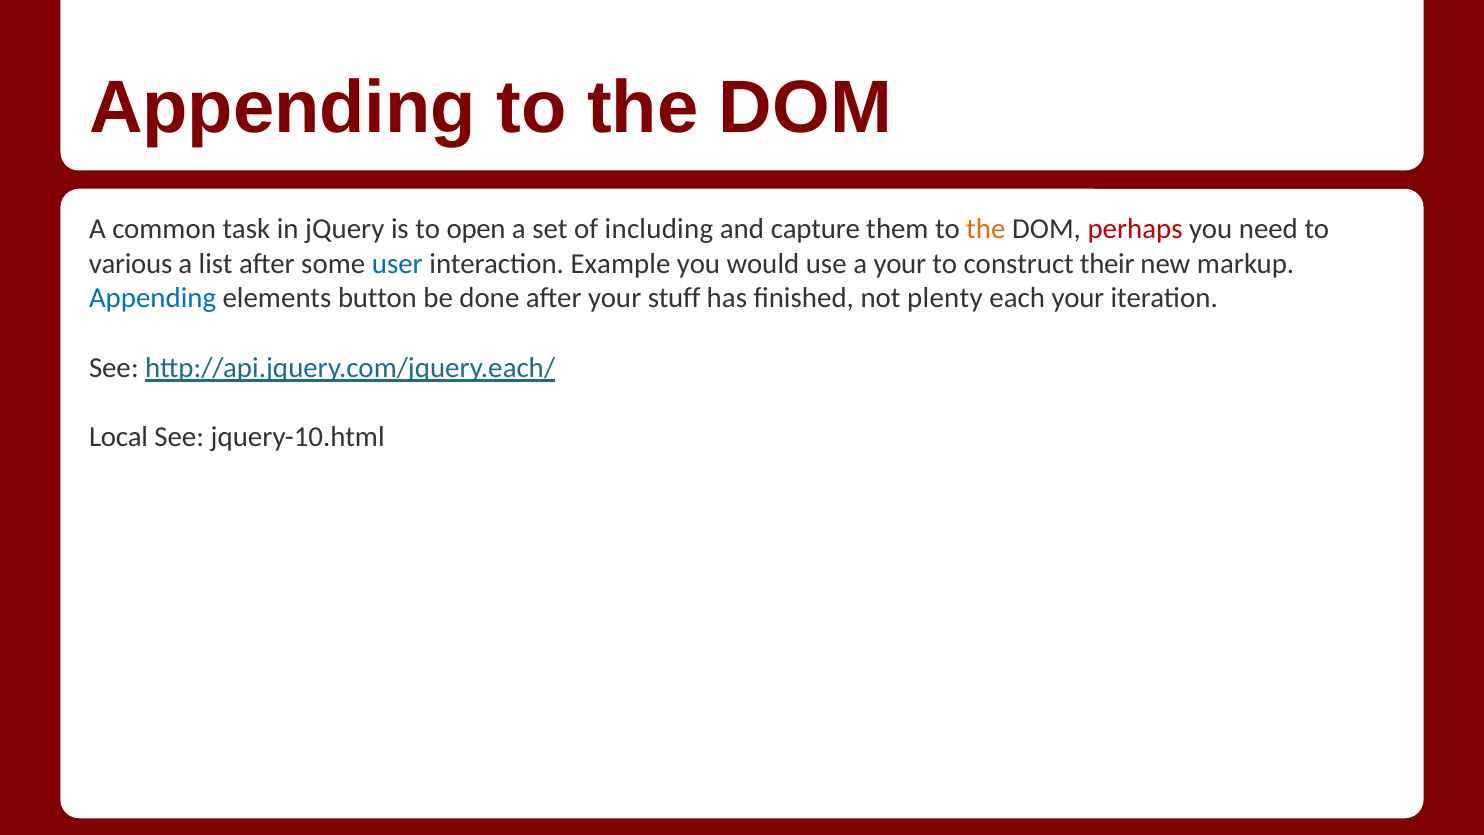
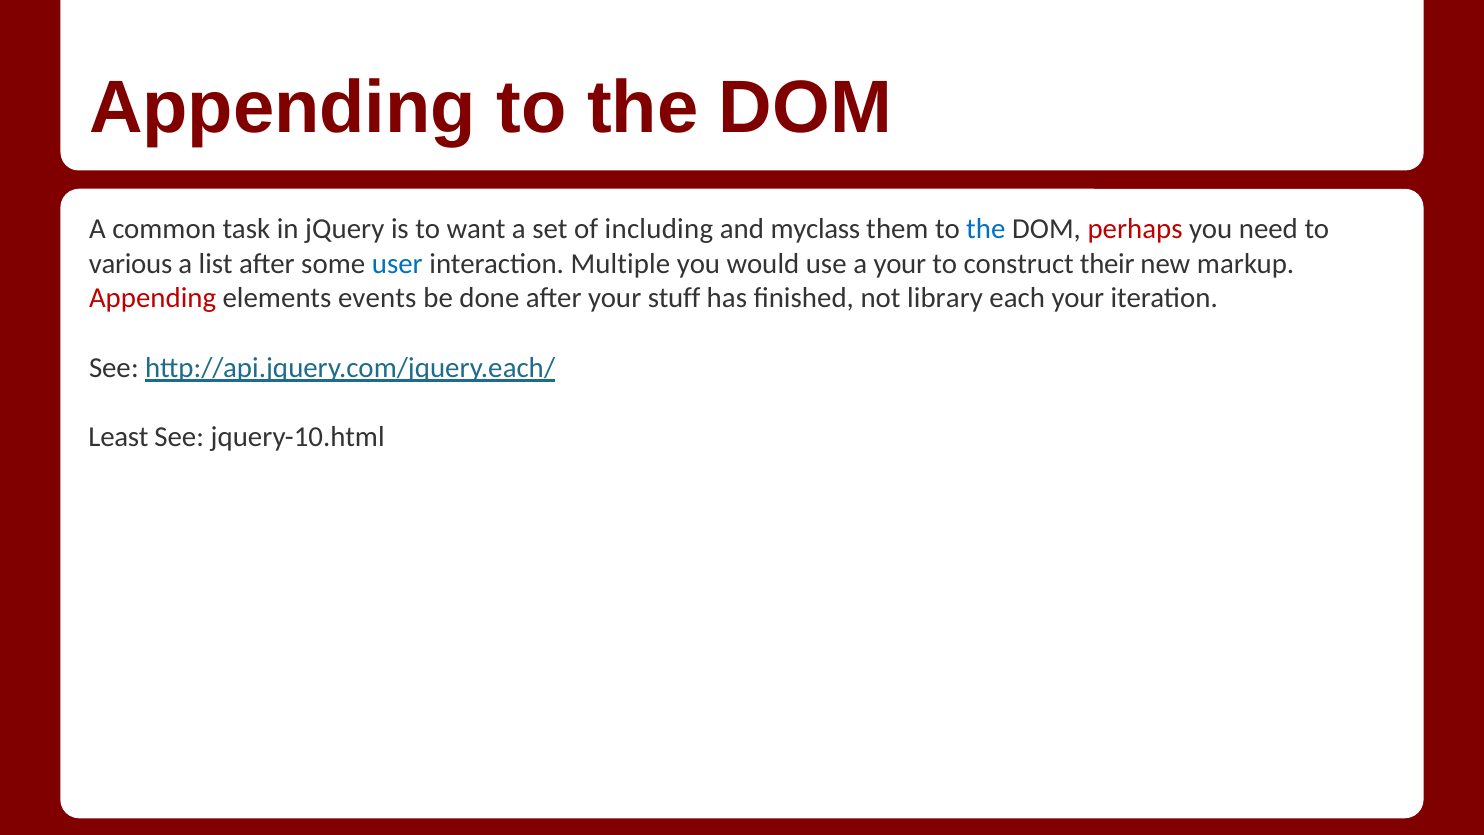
open: open -> want
capture: capture -> myclass
the at (986, 229) colour: orange -> blue
Example: Example -> Multiple
Appending at (153, 298) colour: blue -> red
button: button -> events
plenty: plenty -> library
Local: Local -> Least
